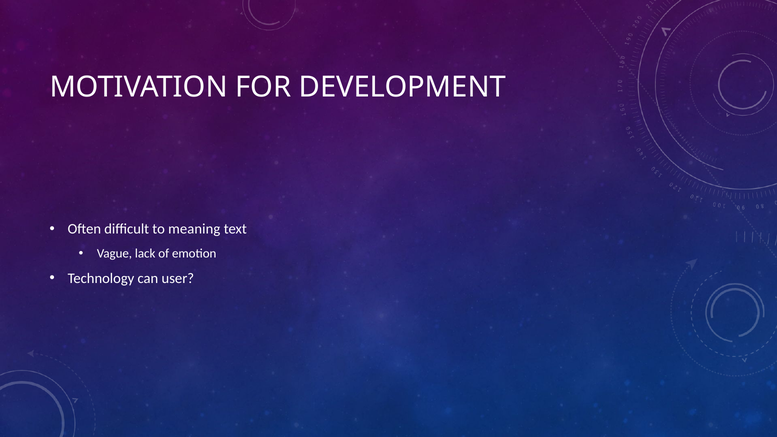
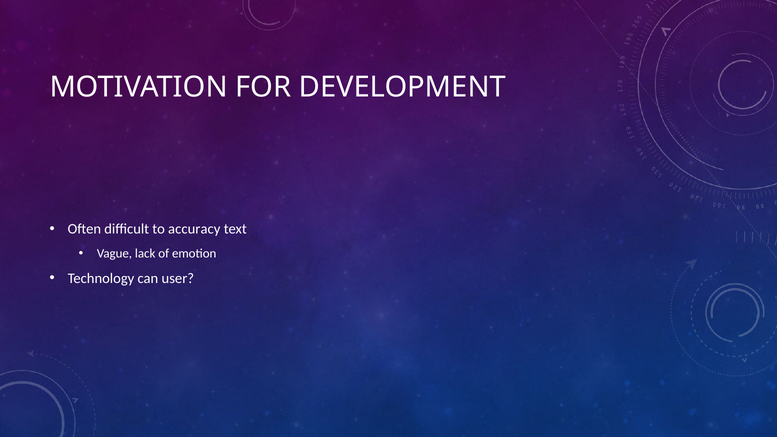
meaning: meaning -> accuracy
